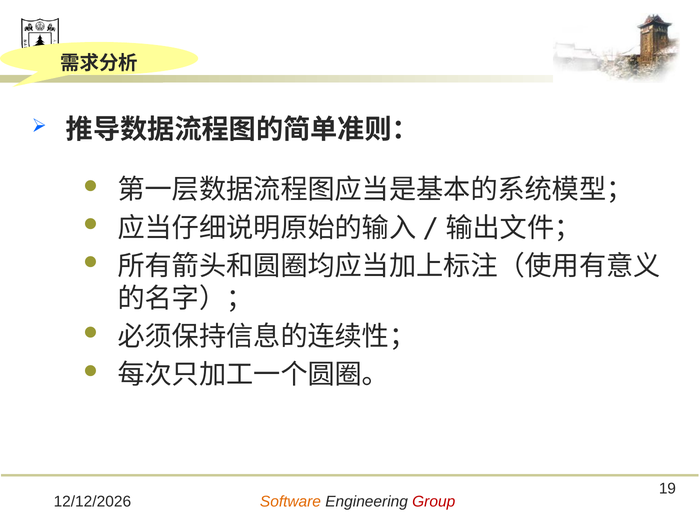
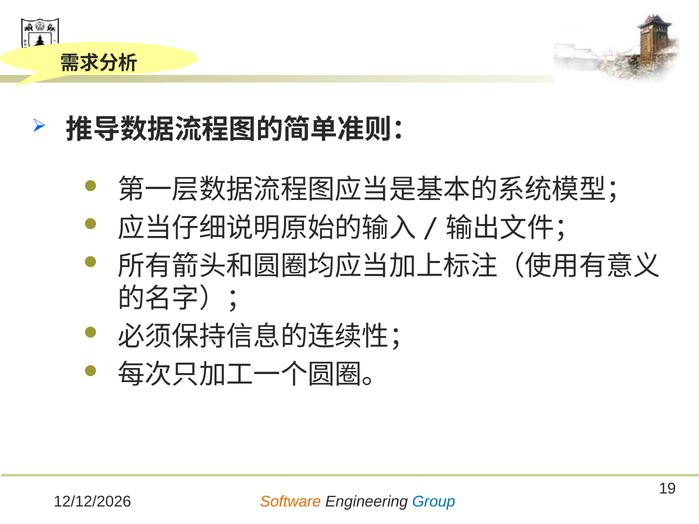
Group colour: red -> blue
